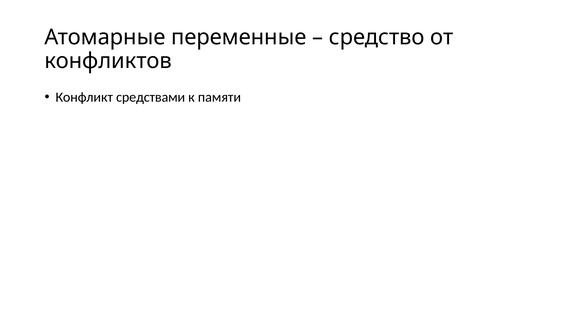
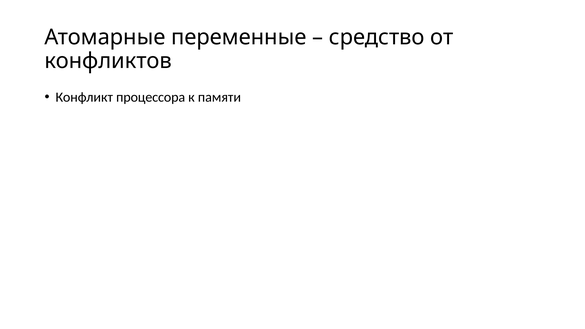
средствами: средствами -> процессора
